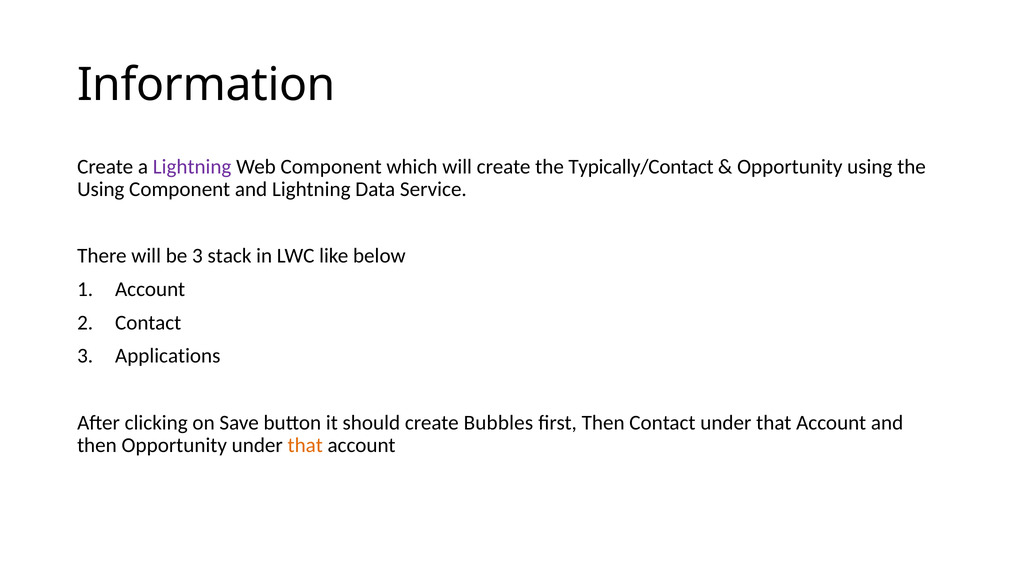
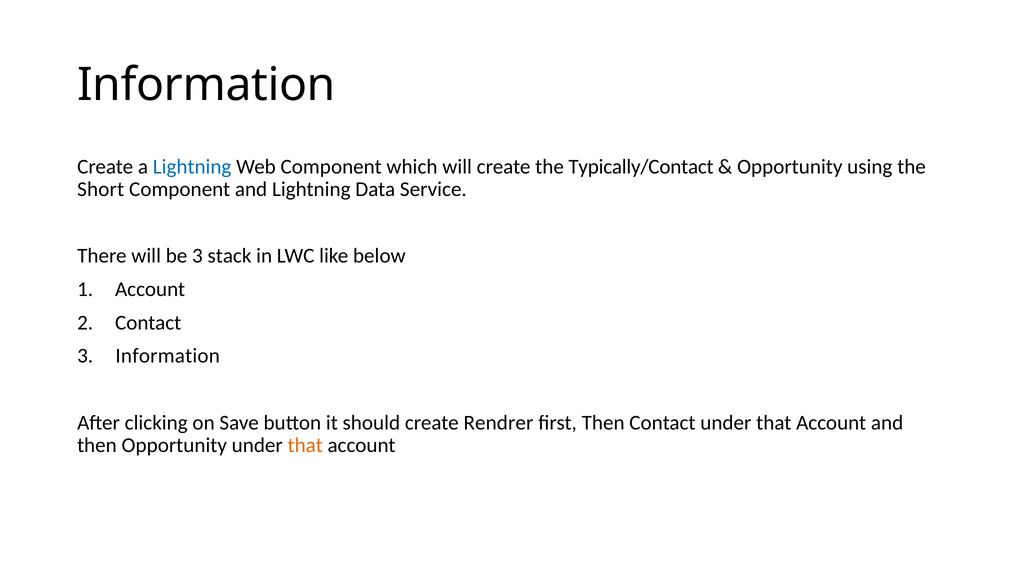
Lightning at (192, 167) colour: purple -> blue
Using at (101, 189): Using -> Short
3 Applications: Applications -> Information
Bubbles: Bubbles -> Rendrer
